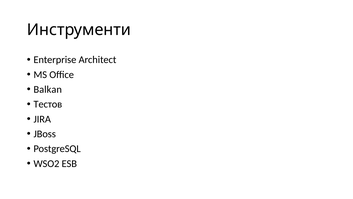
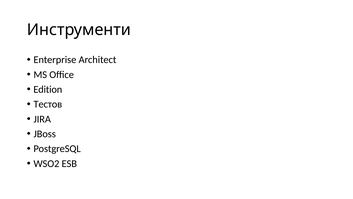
Balkan: Balkan -> Edition
